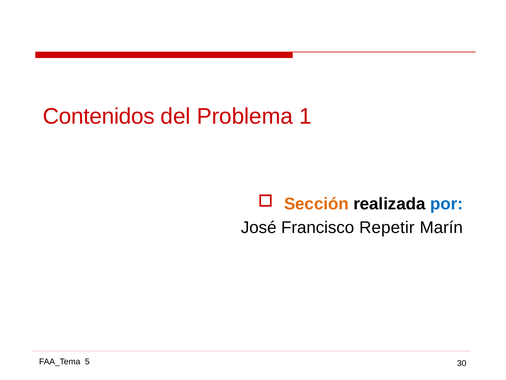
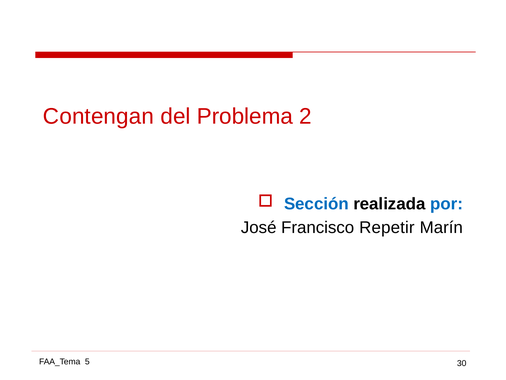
Contenidos: Contenidos -> Contengan
1: 1 -> 2
Sección colour: orange -> blue
